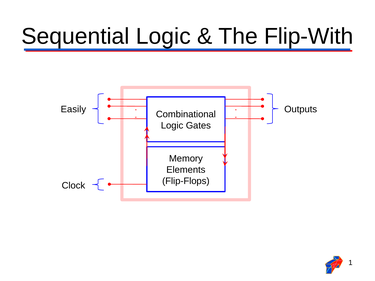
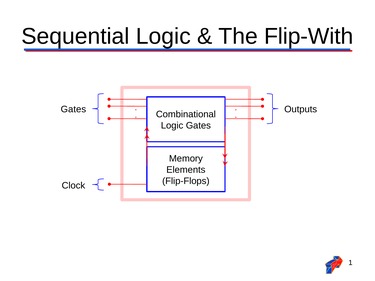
Easily at (73, 109): Easily -> Gates
